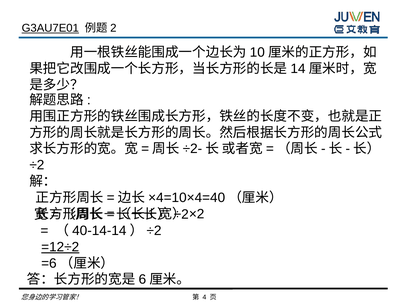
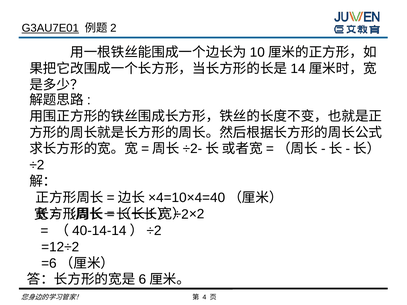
=12÷2 underline: present -> none
